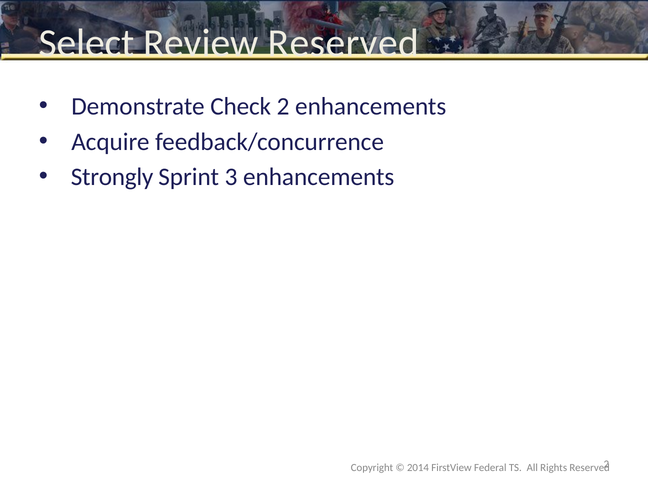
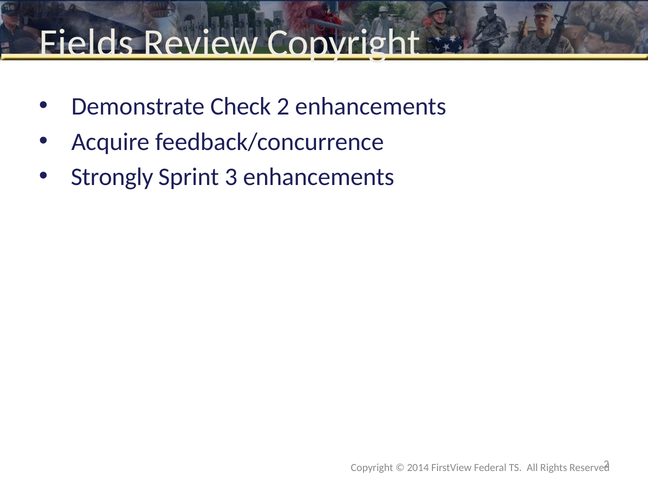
Select: Select -> Fields
Review Reserved: Reserved -> Copyright
